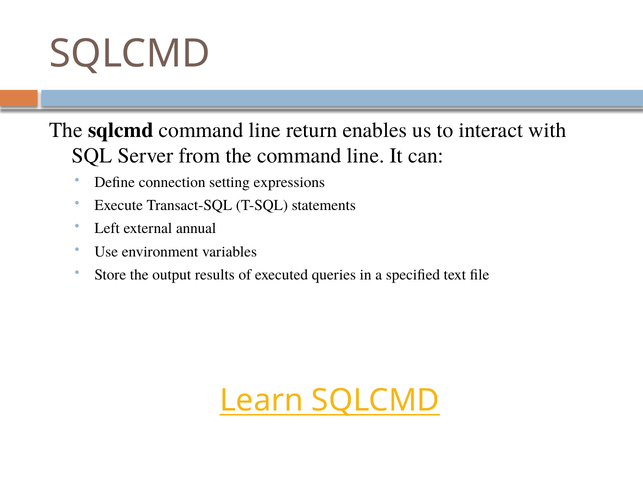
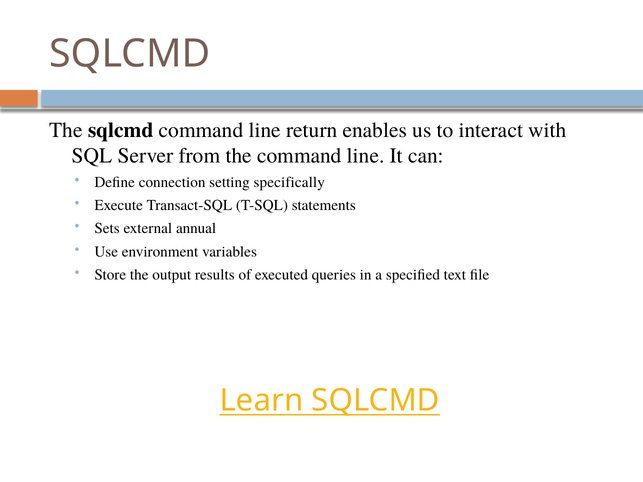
expressions: expressions -> specifically
Left: Left -> Sets
